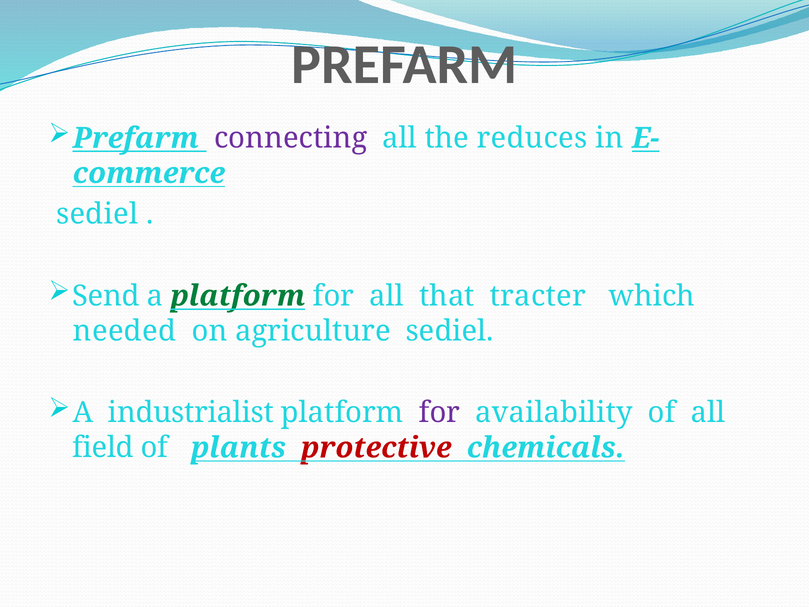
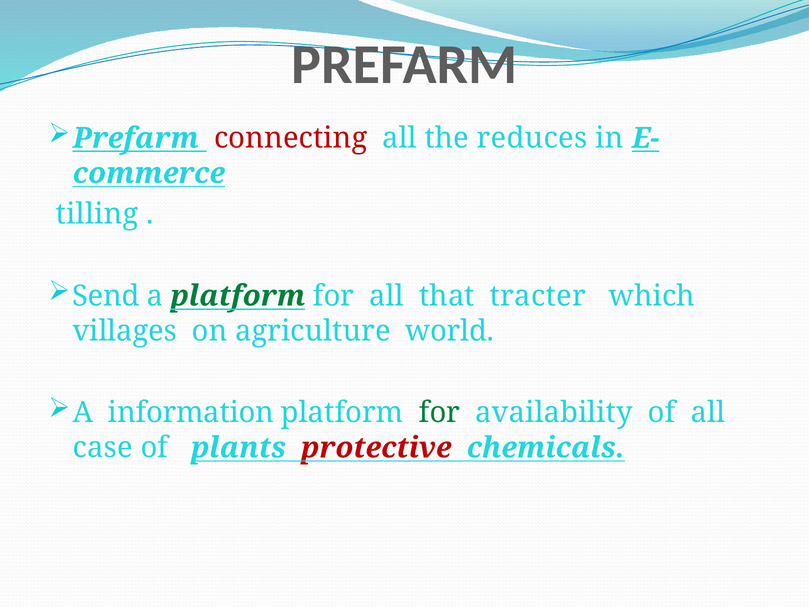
connecting colour: purple -> red
sediel at (97, 214): sediel -> tilling
needed: needed -> villages
agriculture sediel: sediel -> world
industrialist: industrialist -> information
for at (440, 413) colour: purple -> green
field: field -> case
